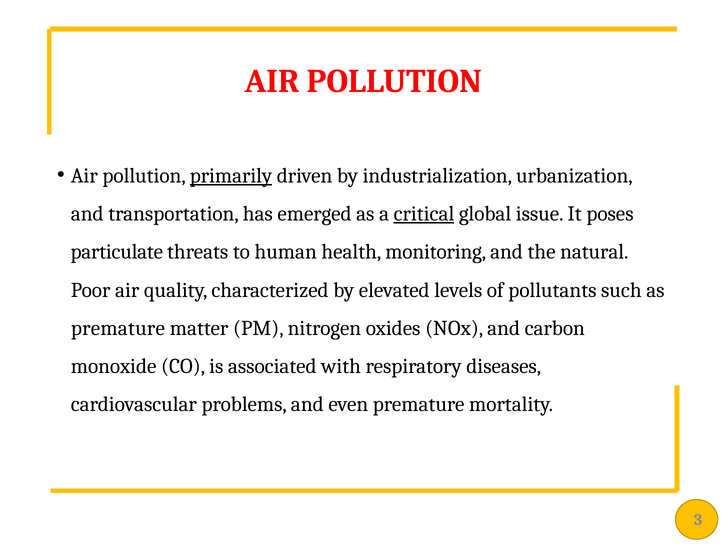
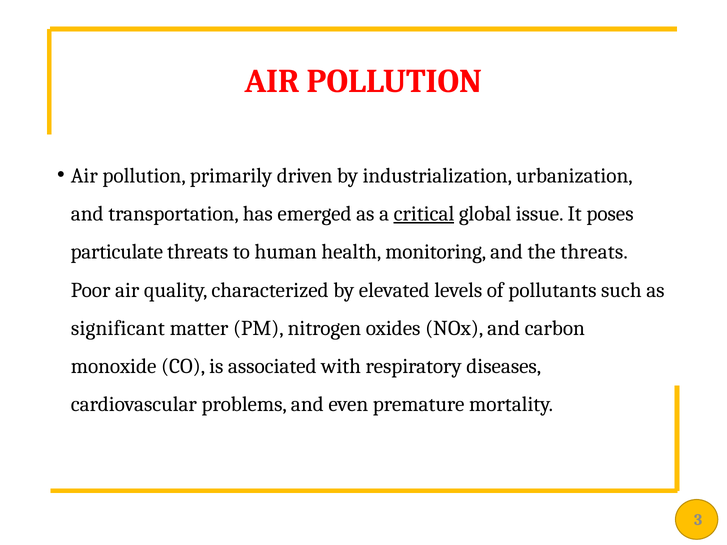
primarily underline: present -> none
the natural: natural -> threats
premature at (118, 328): premature -> significant
